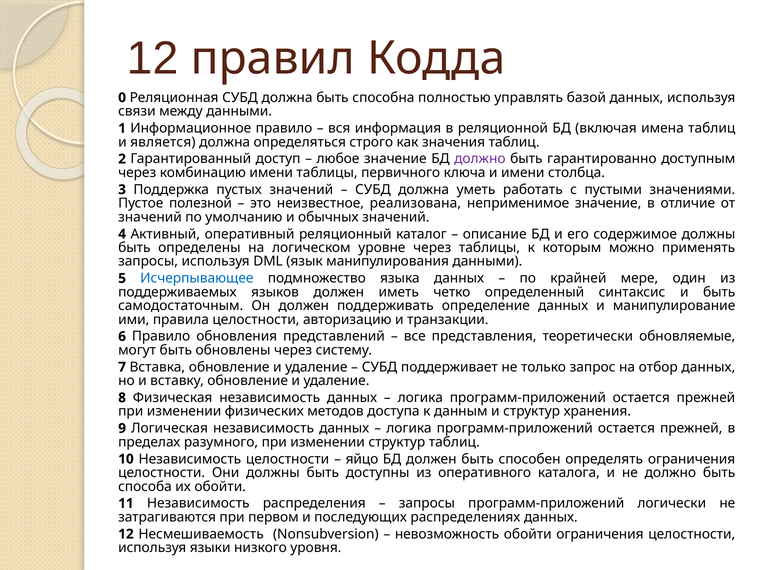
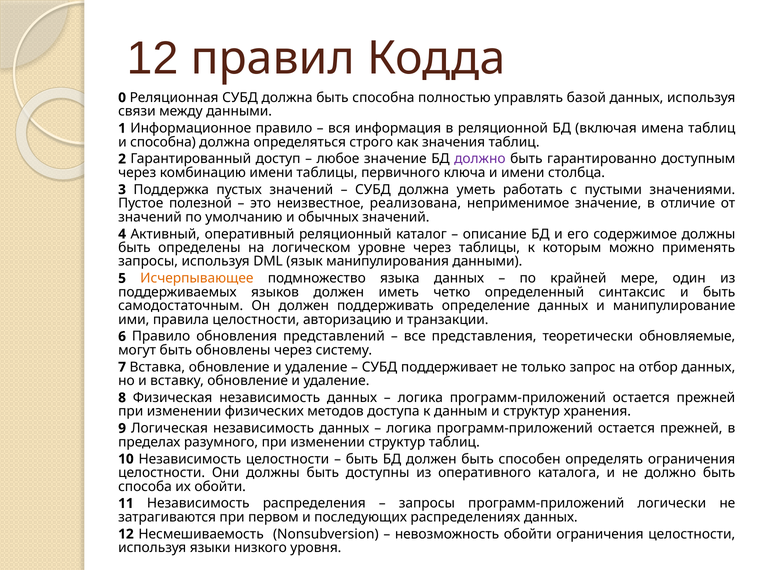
и является: является -> способна
Исчерпывающее colour: blue -> orange
яйцо at (362, 459): яйцо -> быть
